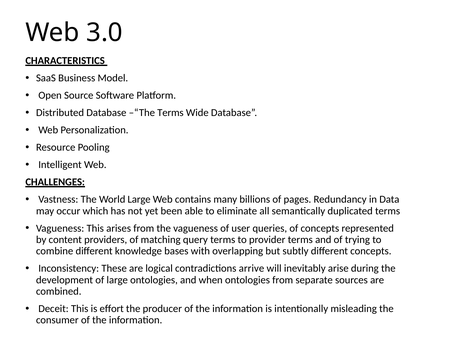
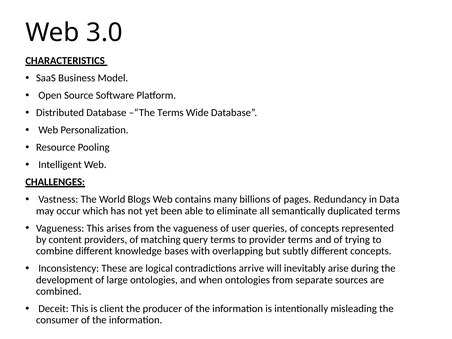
World Large: Large -> Blogs
effort: effort -> client
